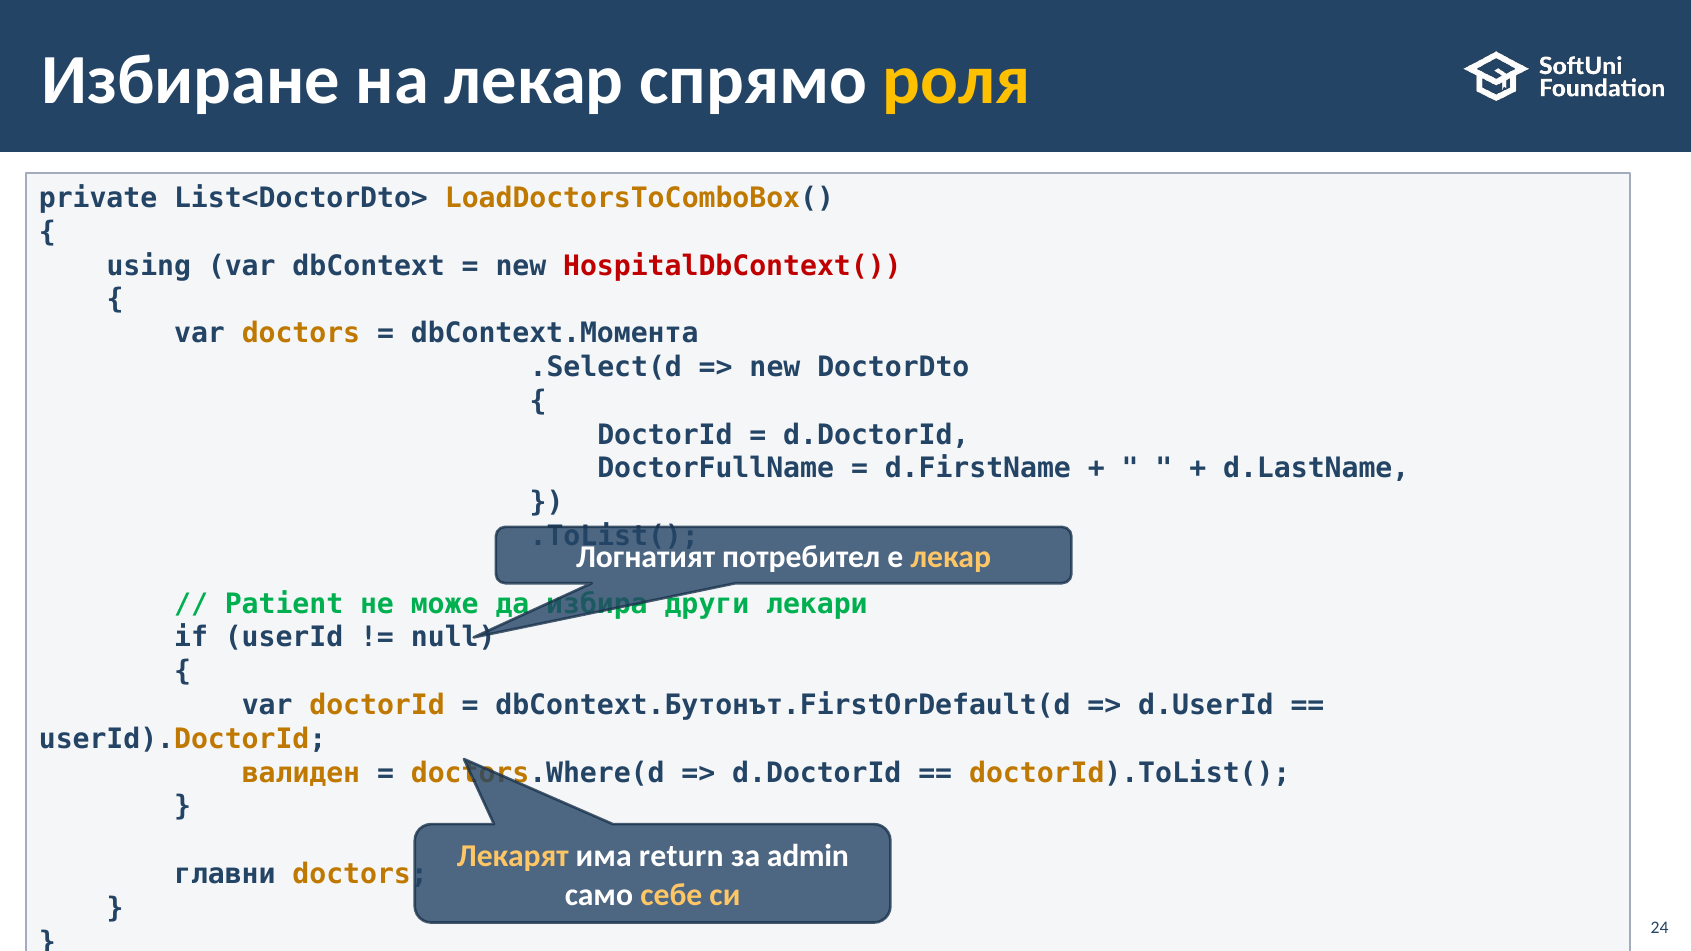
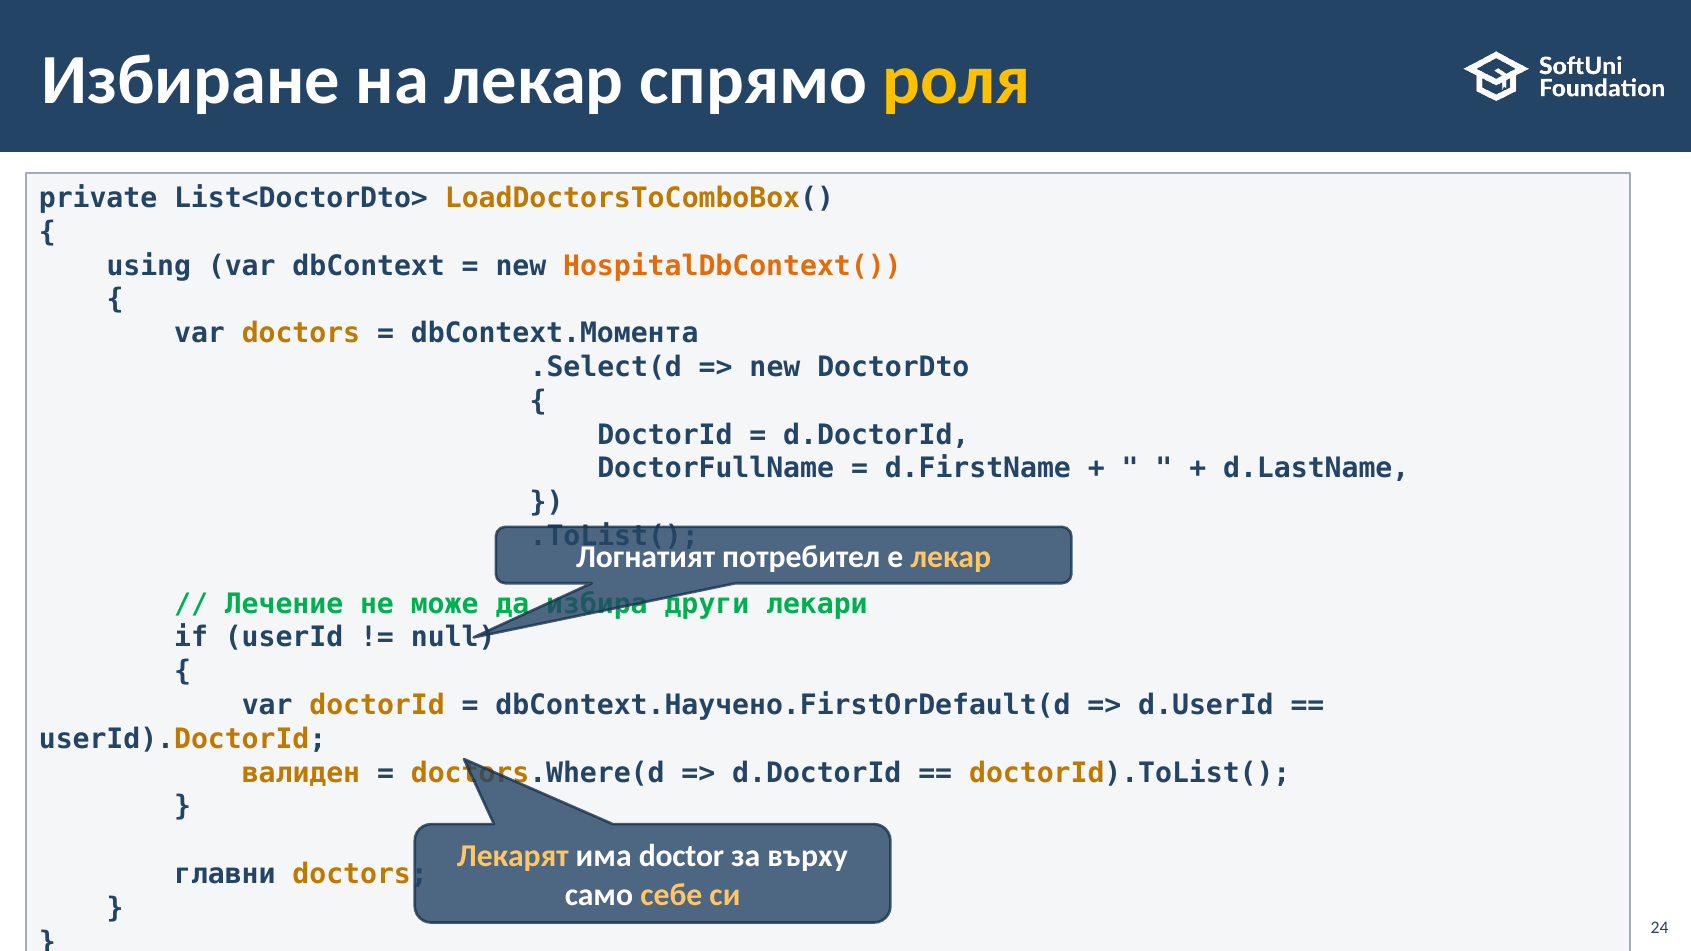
HospitalDbContext( colour: red -> orange
Patient: Patient -> Лечение
dbContext.Бутонът.FirstOrDefault(d: dbContext.Бутонът.FirstOrDefault(d -> dbContext.Научено.FirstOrDefault(d
return: return -> doctor
admin: admin -> върху
